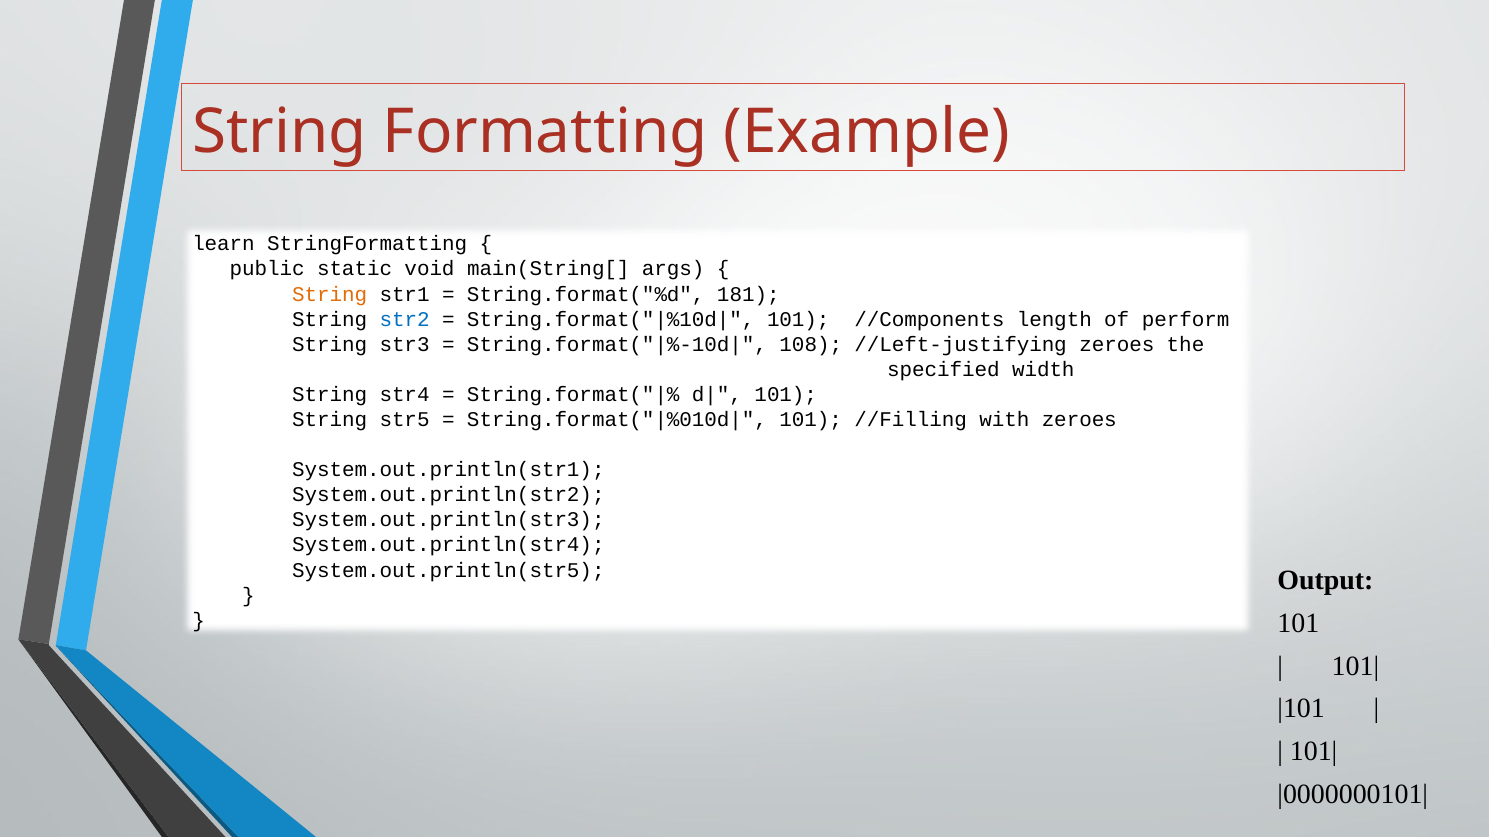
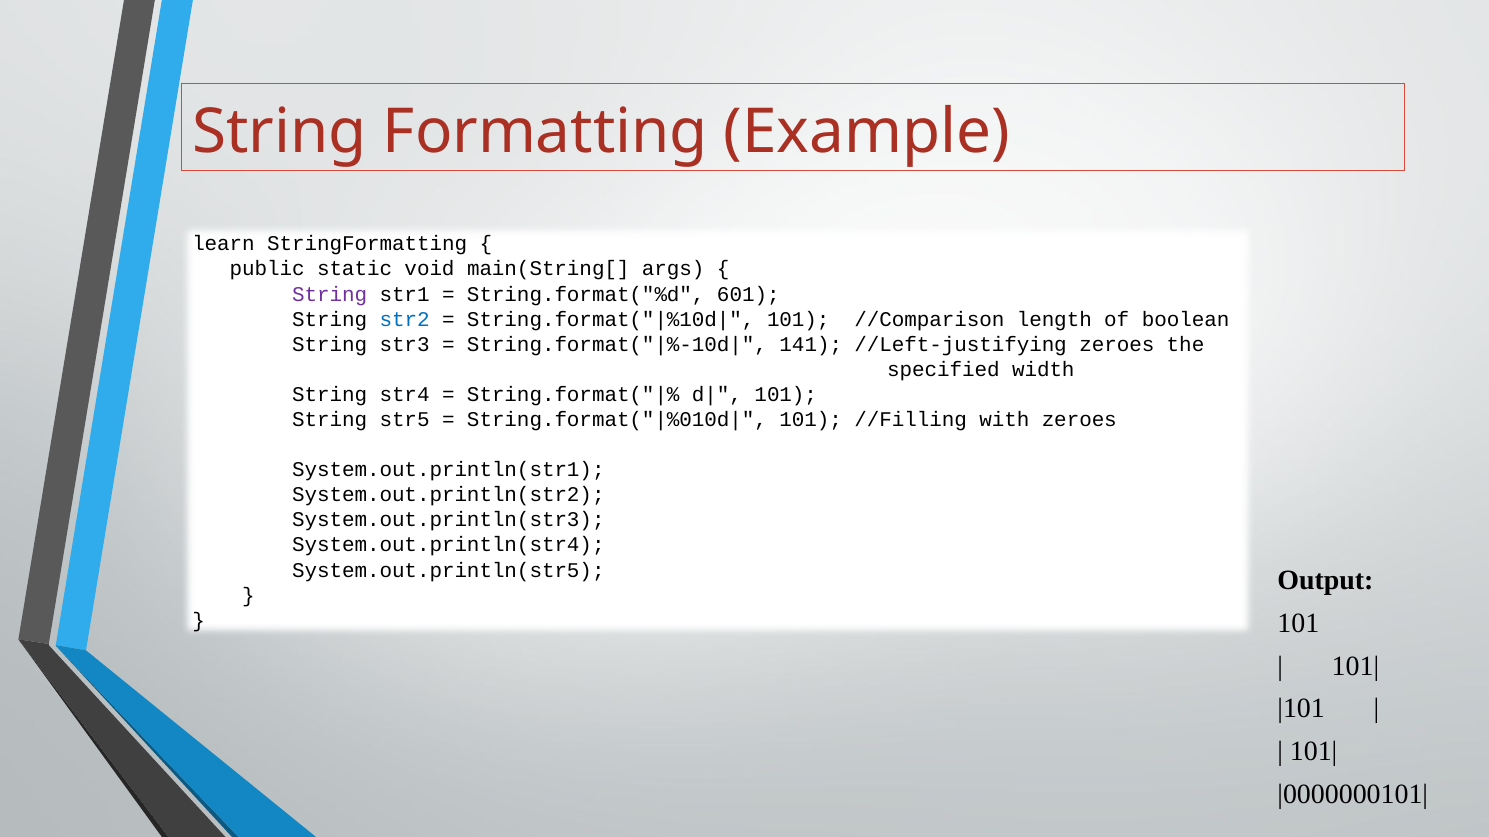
String at (330, 294) colour: orange -> purple
181: 181 -> 601
//Components: //Components -> //Comparison
perform: perform -> boolean
108: 108 -> 141
